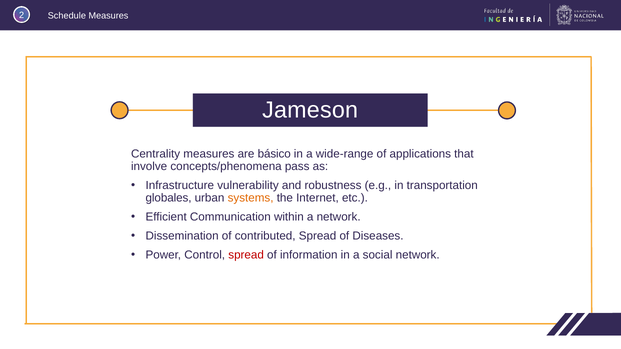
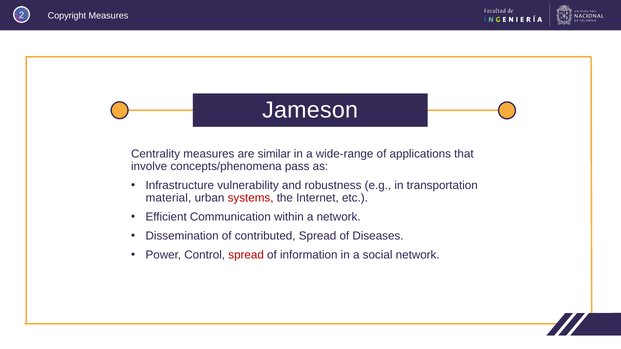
Schedule: Schedule -> Copyright
básico: básico -> similar
globales: globales -> material
systems colour: orange -> red
